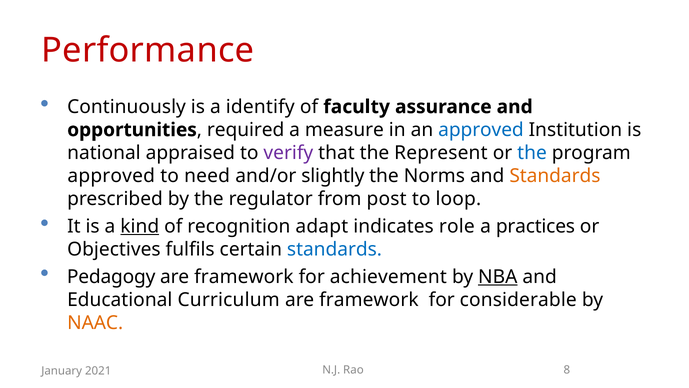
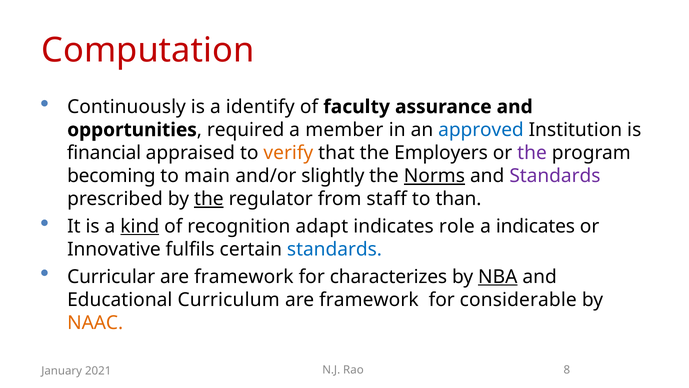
Performance: Performance -> Computation
measure: measure -> member
national: national -> financial
verify colour: purple -> orange
Represent: Represent -> Employers
the at (532, 153) colour: blue -> purple
approved at (111, 176): approved -> becoming
need: need -> main
Norms underline: none -> present
Standards at (555, 176) colour: orange -> purple
the at (209, 199) underline: none -> present
post: post -> staff
loop: loop -> than
a practices: practices -> indicates
Objectives: Objectives -> Innovative
Pedagogy: Pedagogy -> Curricular
achievement: achievement -> characterizes
